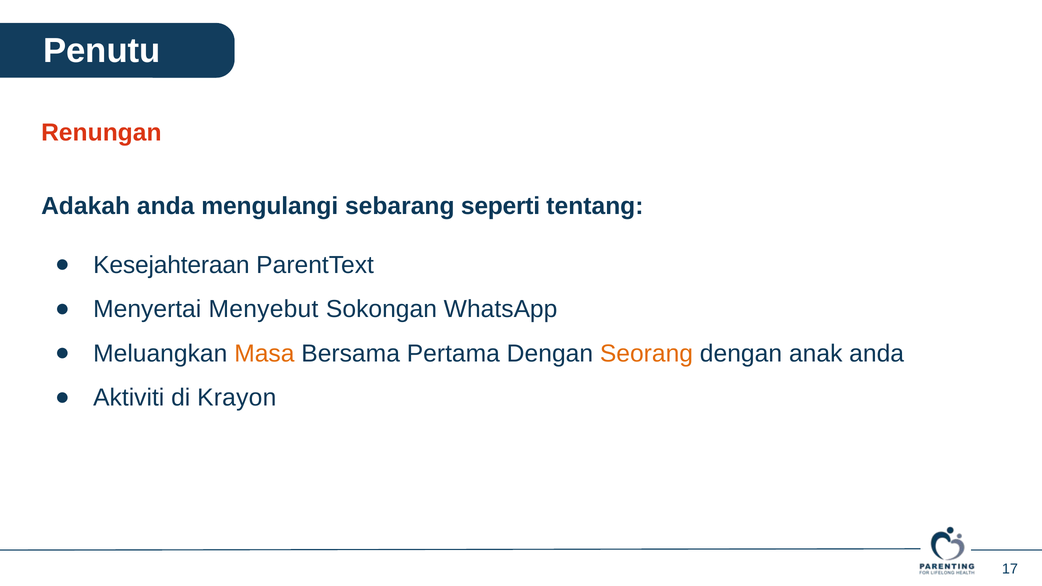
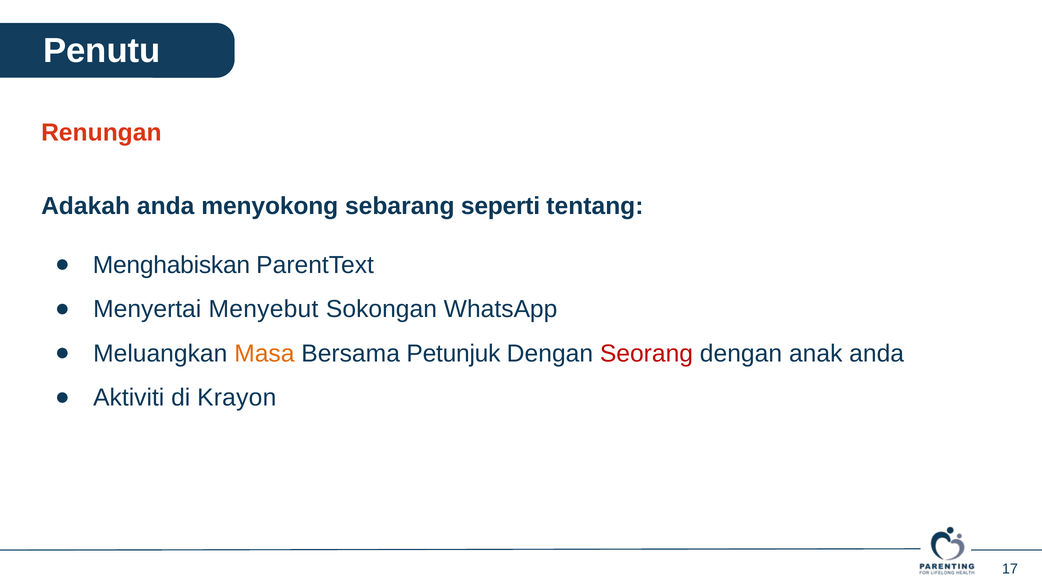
mengulangi: mengulangi -> menyokong
Kesejahteraan: Kesejahteraan -> Menghabiskan
Pertama: Pertama -> Petunjuk
Seorang colour: orange -> red
